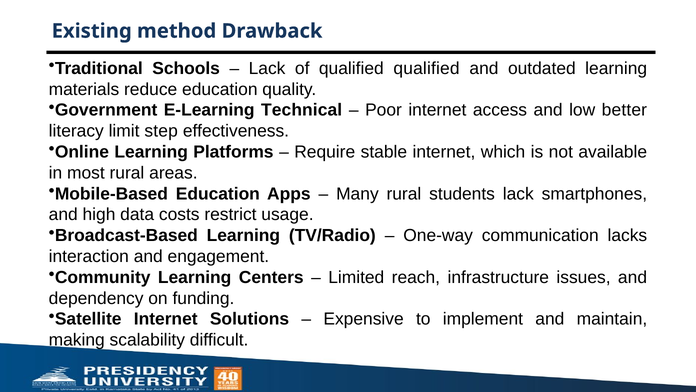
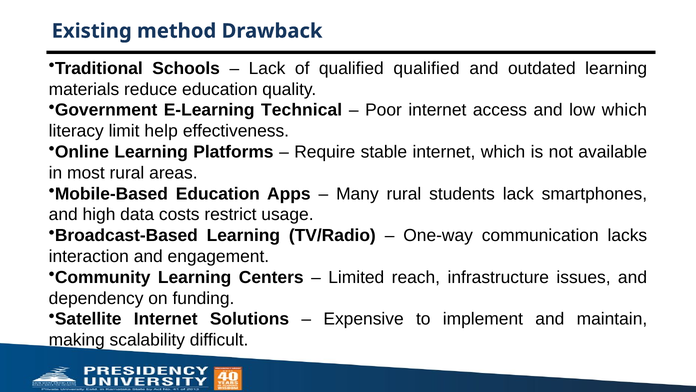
low better: better -> which
step: step -> help
